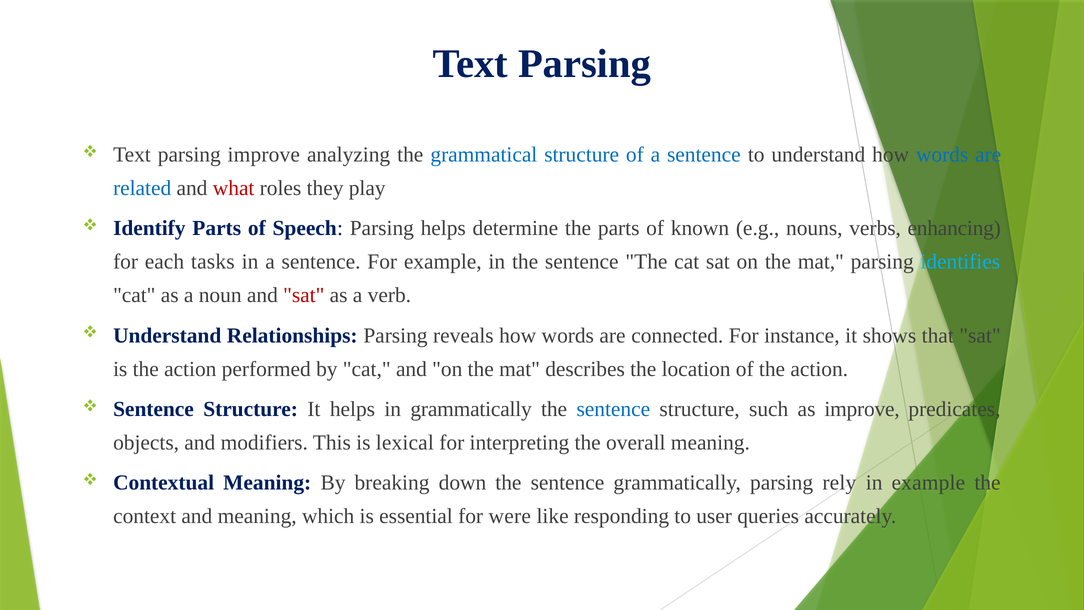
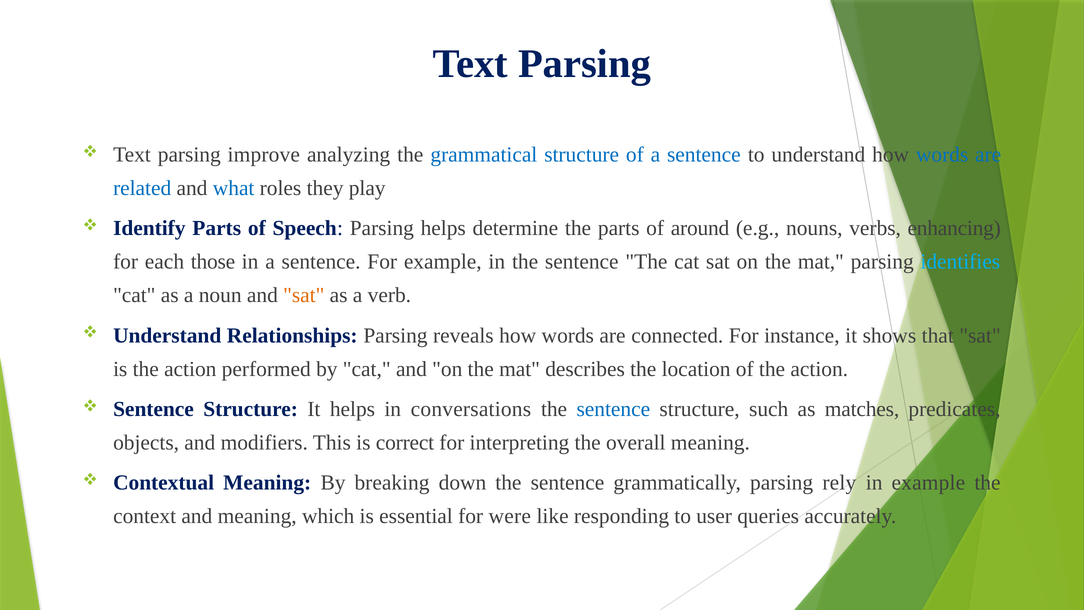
what colour: red -> blue
known: known -> around
tasks: tasks -> those
sat at (304, 295) colour: red -> orange
in grammatically: grammatically -> conversations
as improve: improve -> matches
lexical: lexical -> correct
